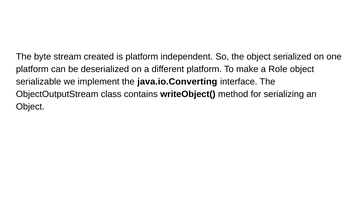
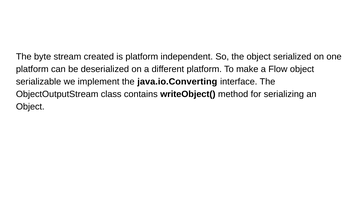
Role: Role -> Flow
